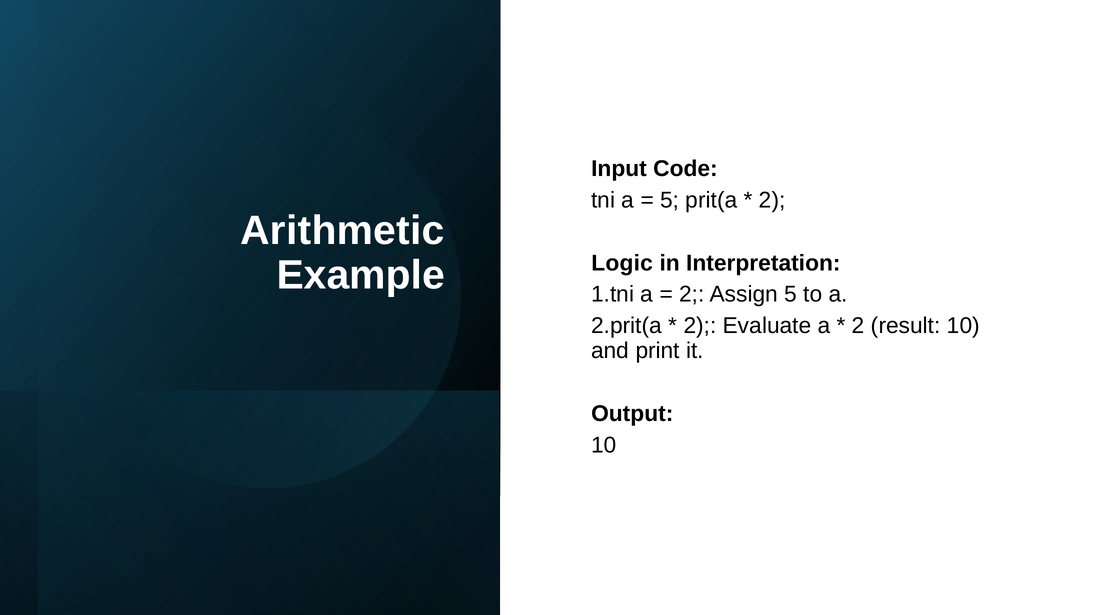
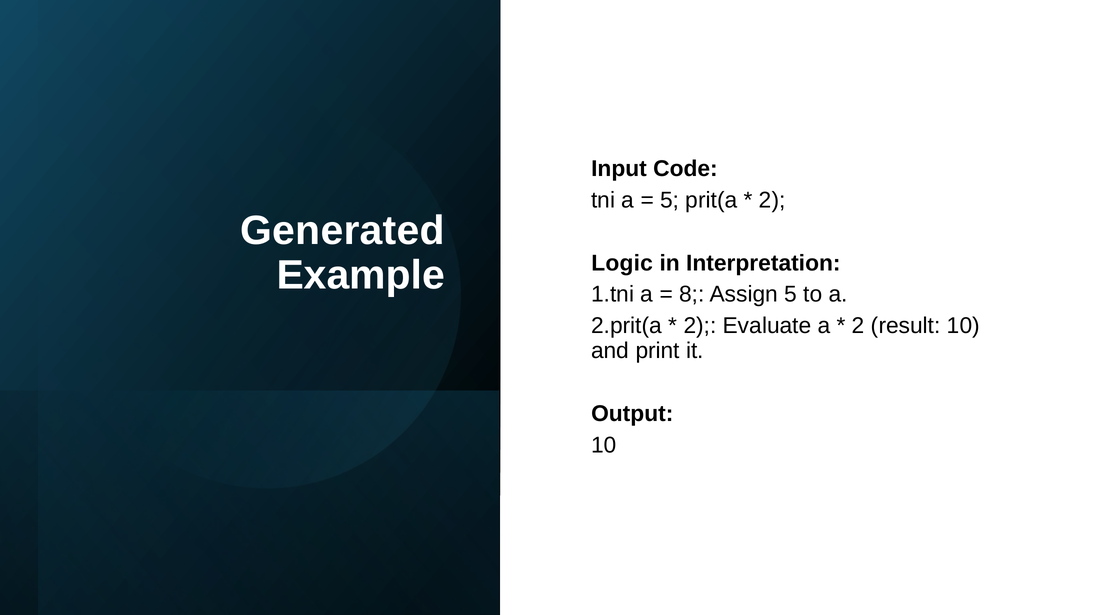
Arithmetic: Arithmetic -> Generated
2 at (692, 294): 2 -> 8
